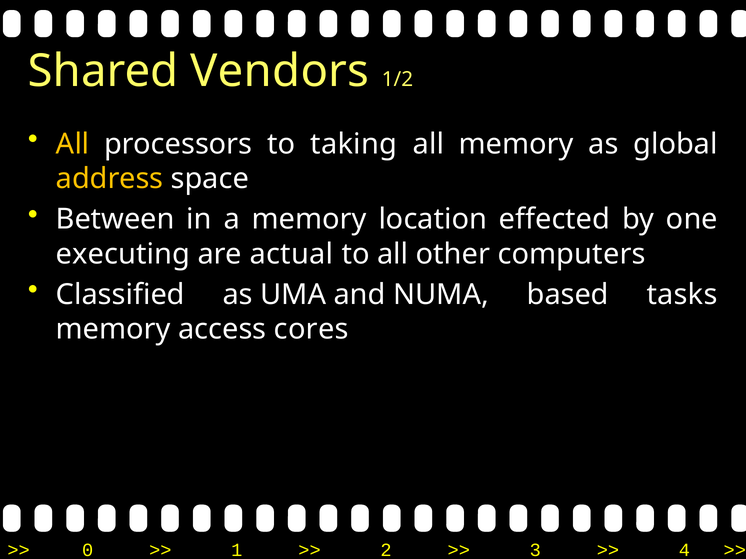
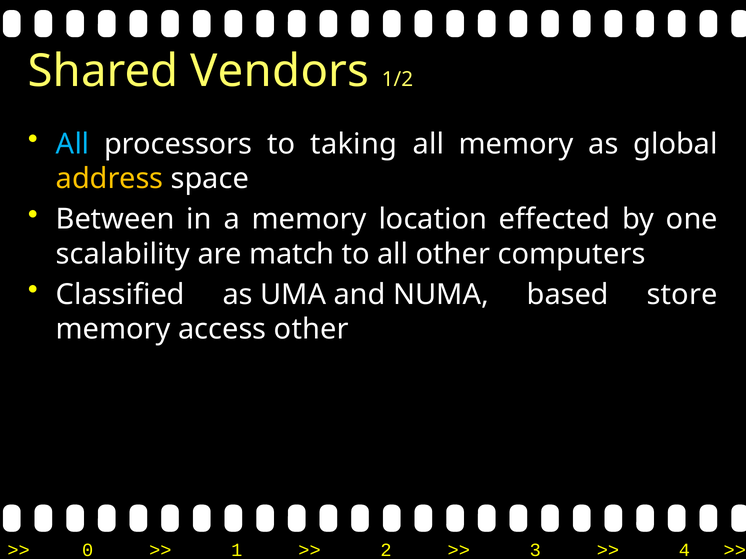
All at (73, 144) colour: yellow -> light blue
executing: executing -> scalability
actual: actual -> match
tasks: tasks -> store
access cores: cores -> other
